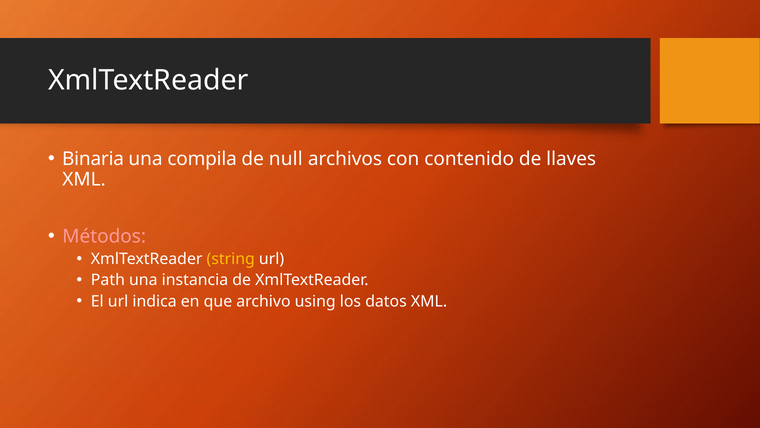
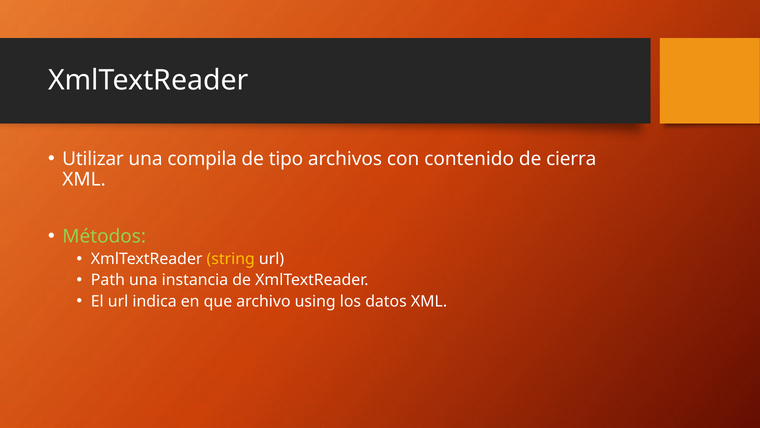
Binaria: Binaria -> Utilizar
null: null -> tipo
llaves: llaves -> cierra
Métodos colour: pink -> light green
